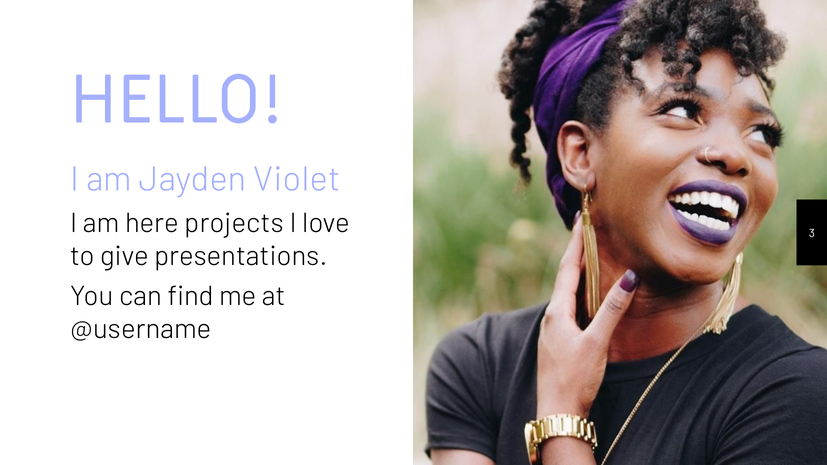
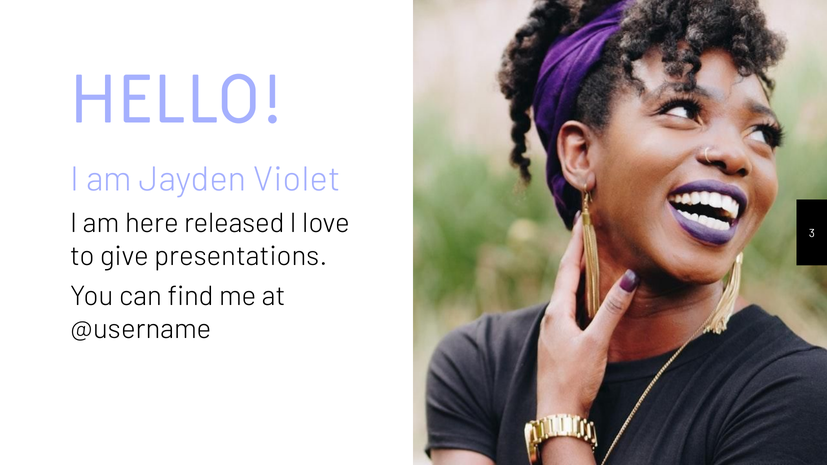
projects: projects -> released
